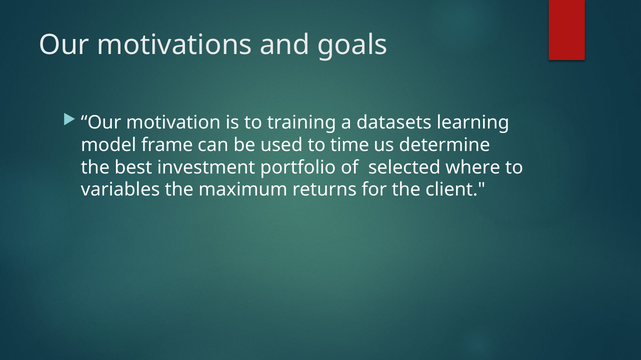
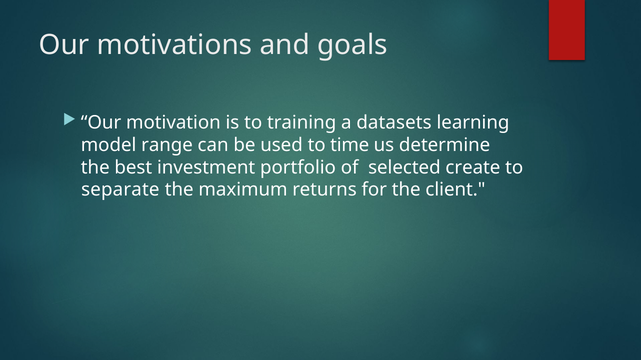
frame: frame -> range
where: where -> create
variables: variables -> separate
